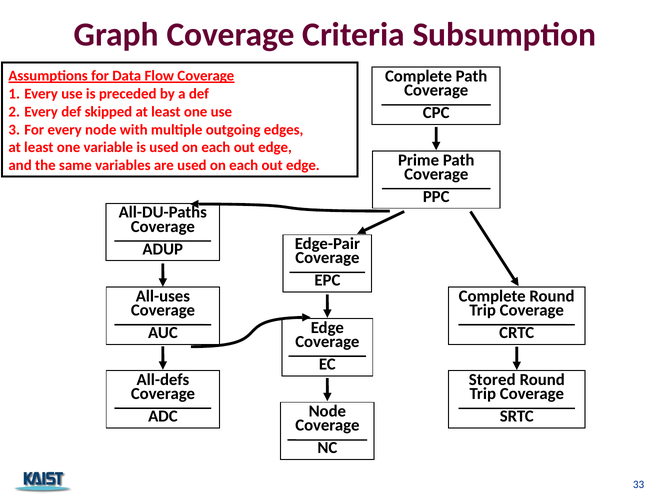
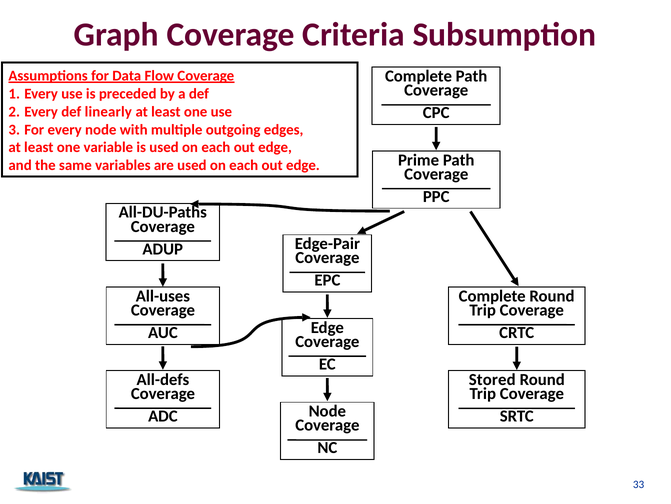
skipped: skipped -> linearly
